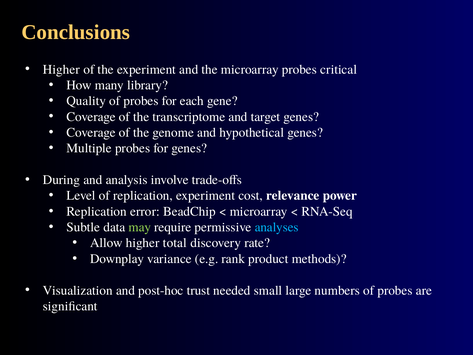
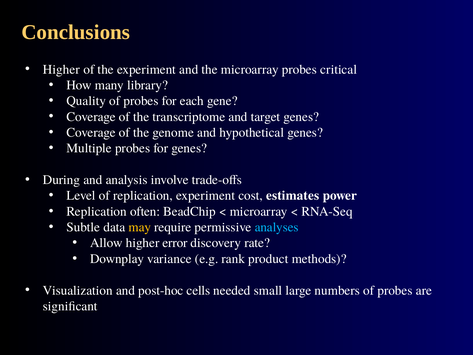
relevance: relevance -> estimates
error: error -> often
may colour: light green -> yellow
total: total -> error
trust: trust -> cells
